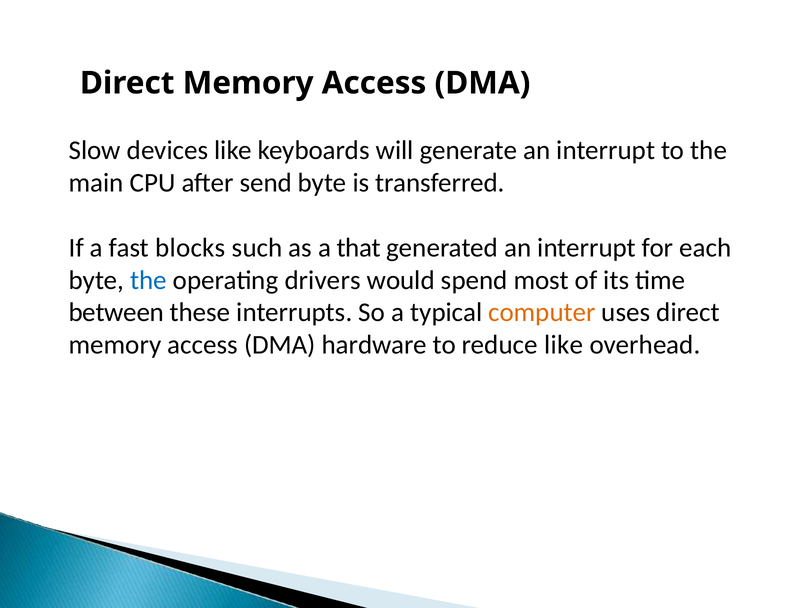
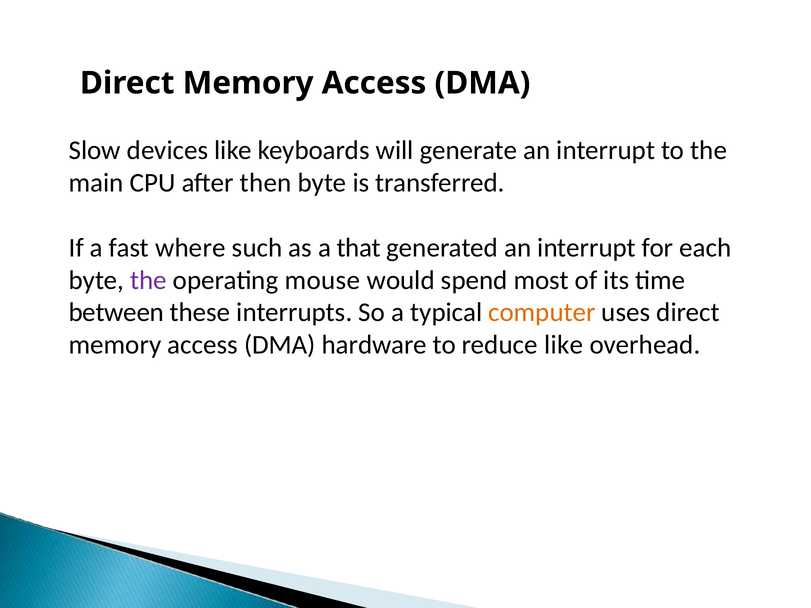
send: send -> then
blocks: blocks -> where
the at (149, 280) colour: blue -> purple
drivers: drivers -> mouse
